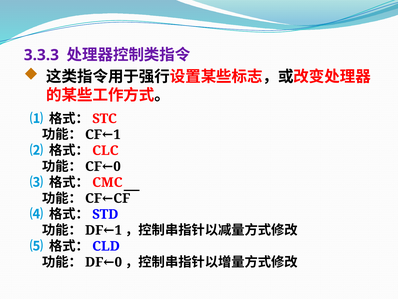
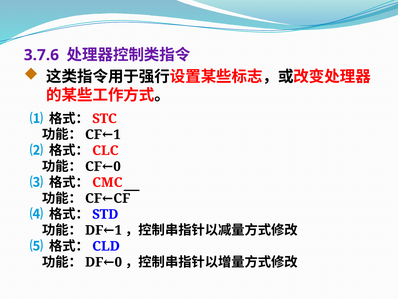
3.3.3: 3.3.3 -> 3.7.6
